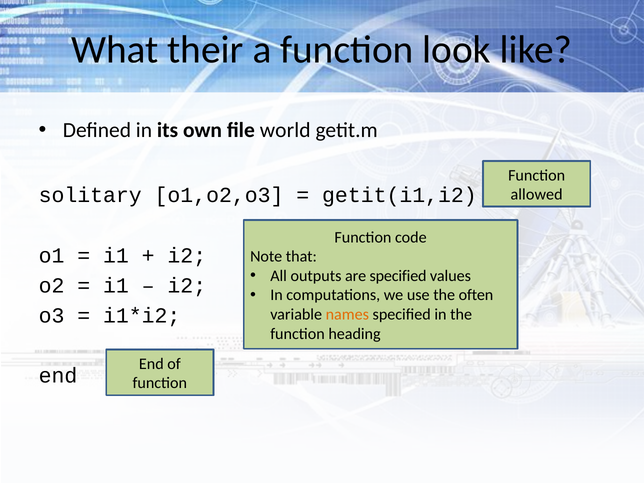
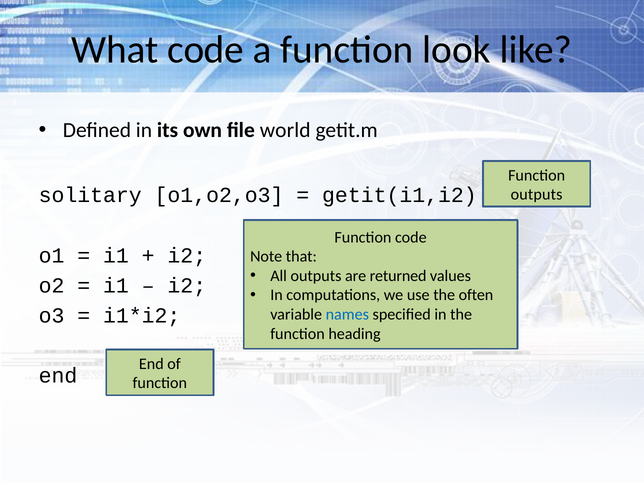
What their: their -> code
allowed at (537, 195): allowed -> outputs
are specified: specified -> returned
names colour: orange -> blue
